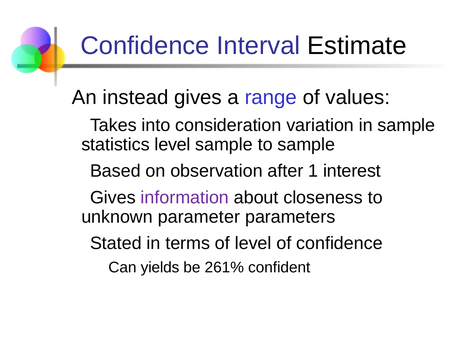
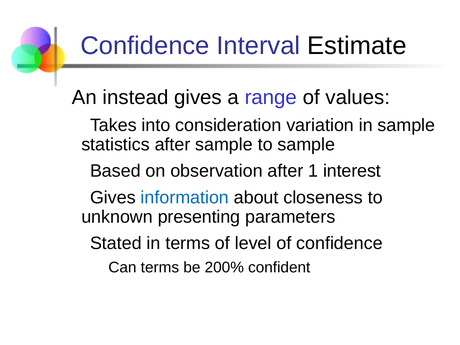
statistics level: level -> after
information colour: purple -> blue
parameter: parameter -> presenting
Can yields: yields -> terms
261%: 261% -> 200%
